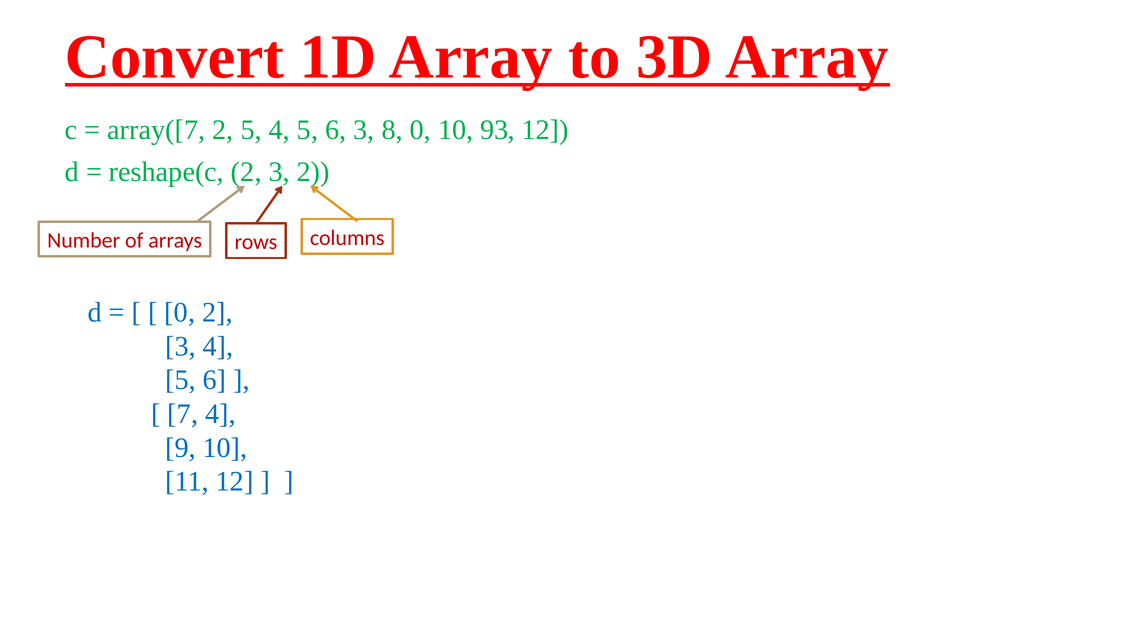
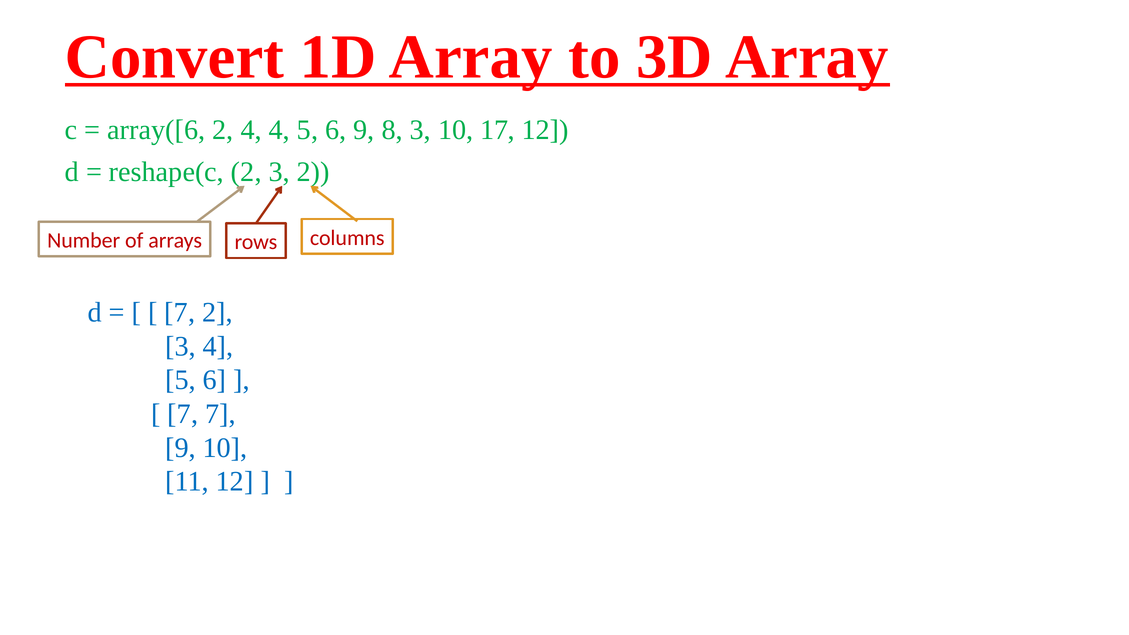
array([7: array([7 -> array([6
2 5: 5 -> 4
6 3: 3 -> 9
8 0: 0 -> 3
93: 93 -> 17
0 at (180, 312): 0 -> 7
7 4: 4 -> 7
